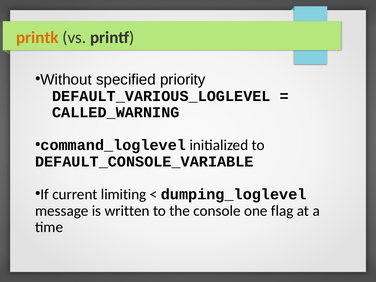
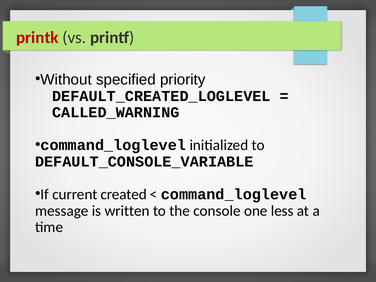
printk colour: orange -> red
DEFAULT_VARIOUS_LOGLEVEL: DEFAULT_VARIOUS_LOGLEVEL -> DEFAULT_CREATED_LOGLEVEL
limiting: limiting -> created
dumping_loglevel at (234, 194): dumping_loglevel -> command_loglevel
flag: flag -> less
